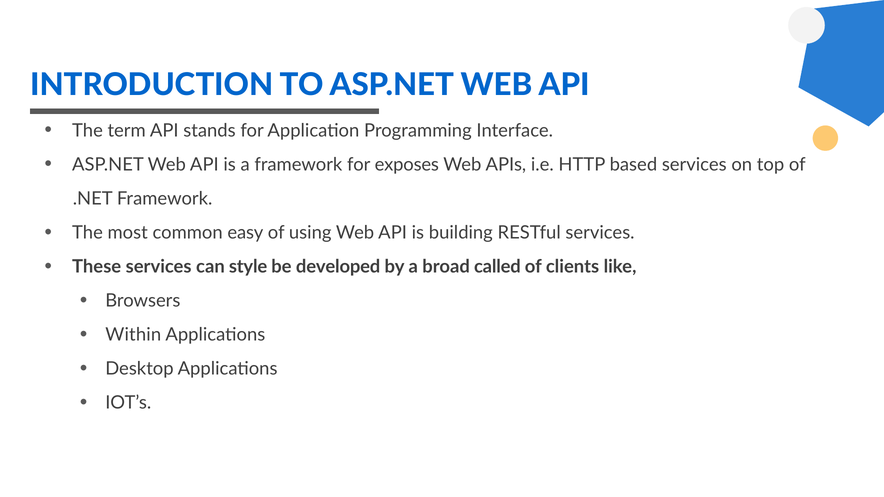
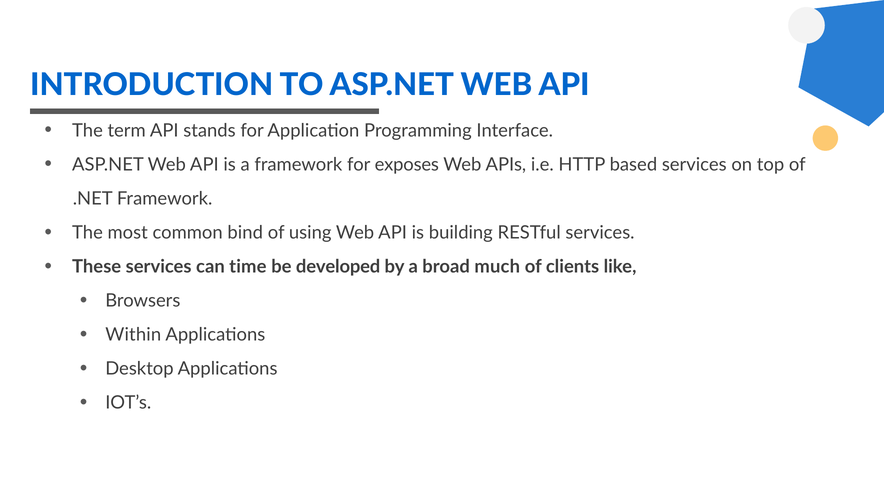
easy: easy -> bind
style: style -> time
called: called -> much
